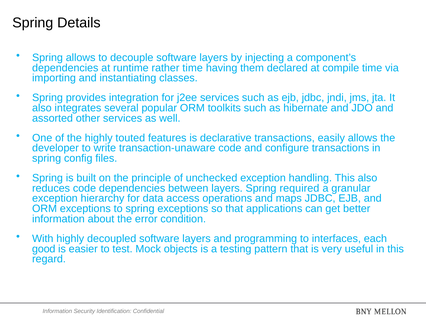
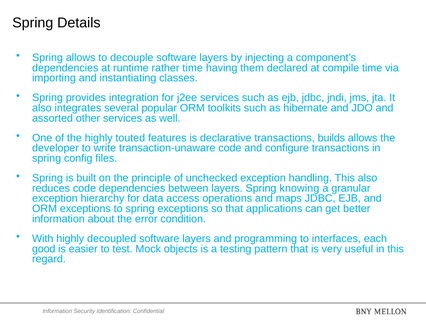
easily: easily -> builds
required: required -> knowing
